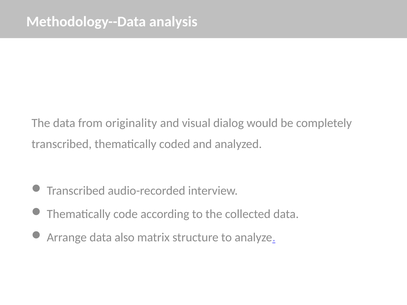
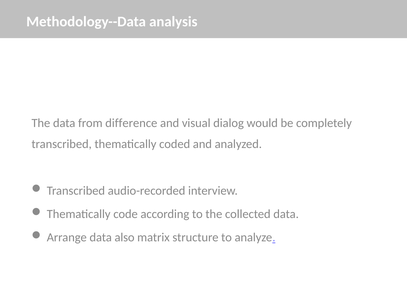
originality: originality -> difference
